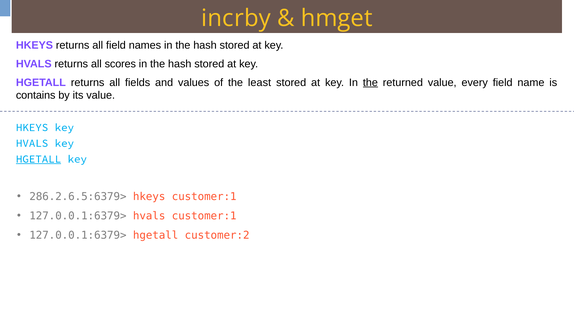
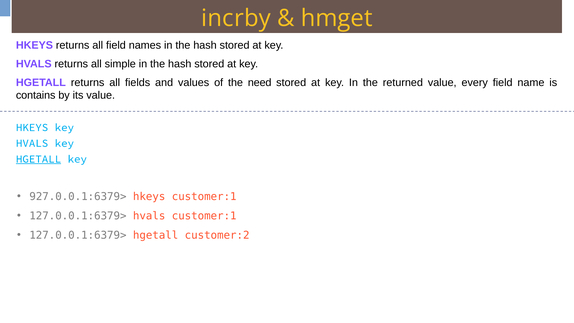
scores: scores -> simple
least: least -> need
the at (370, 82) underline: present -> none
286.2.6.5:6379>: 286.2.6.5:6379> -> 927.0.0.1:6379>
